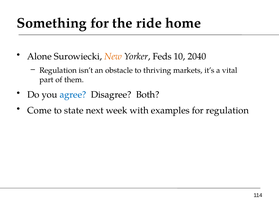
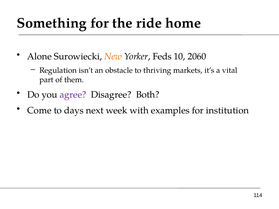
2040: 2040 -> 2060
agree colour: blue -> purple
state: state -> days
for regulation: regulation -> institution
